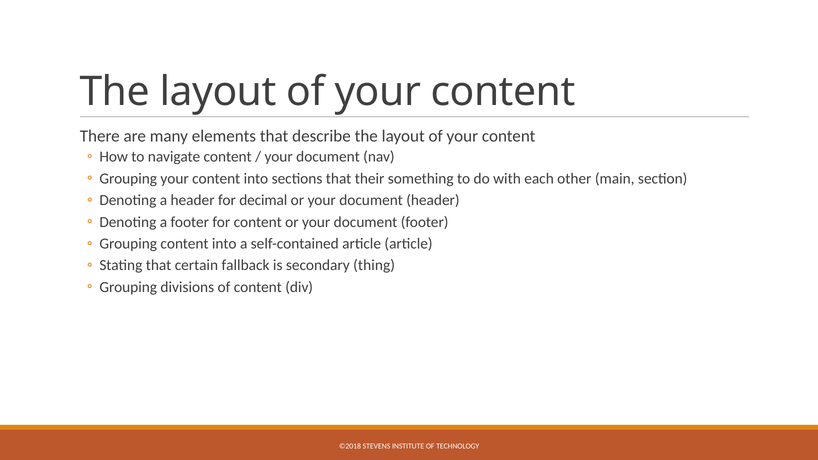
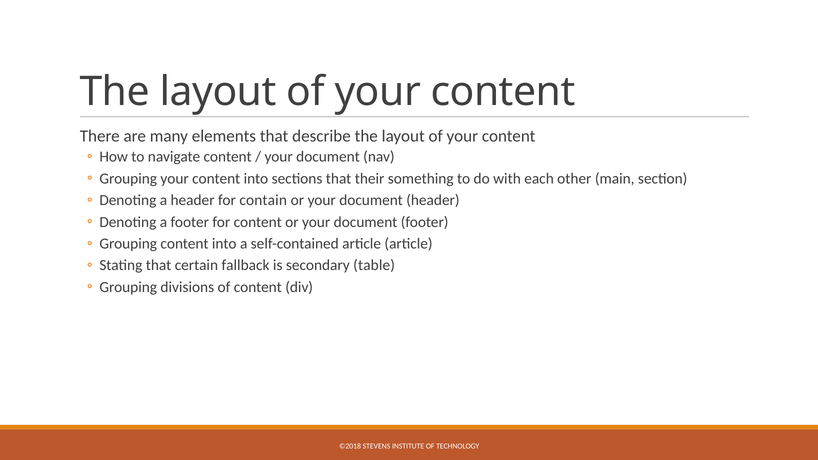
decimal: decimal -> contain
thing: thing -> table
